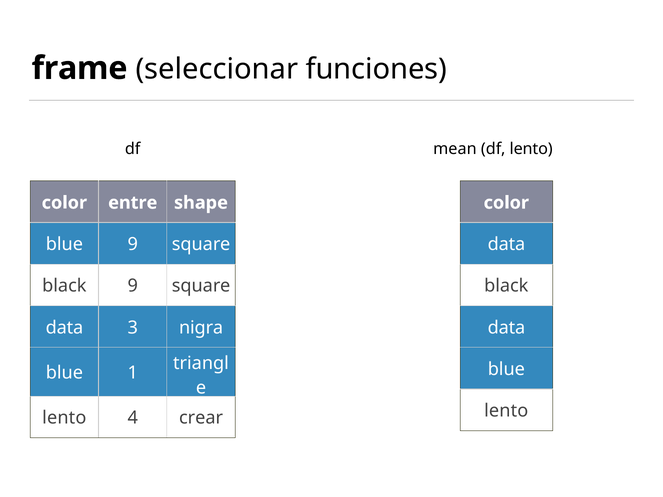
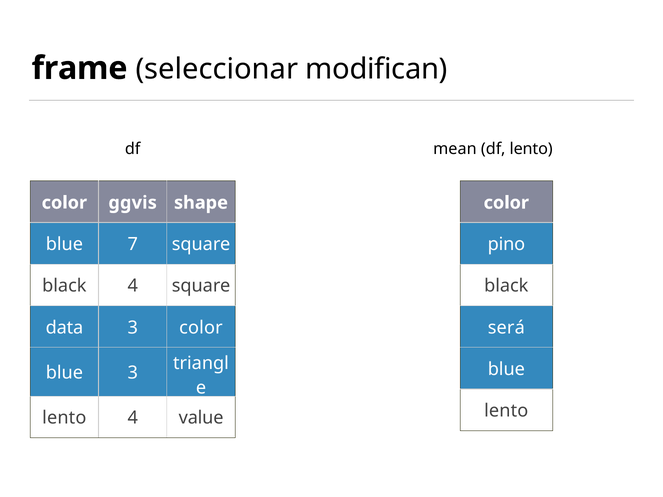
funciones: funciones -> modifican
entre: entre -> ggvis
blue 9: 9 -> 7
data at (506, 244): data -> pino
black 9: 9 -> 4
3 nigra: nigra -> color
data at (506, 328): data -> será
blue 1: 1 -> 3
crear: crear -> value
